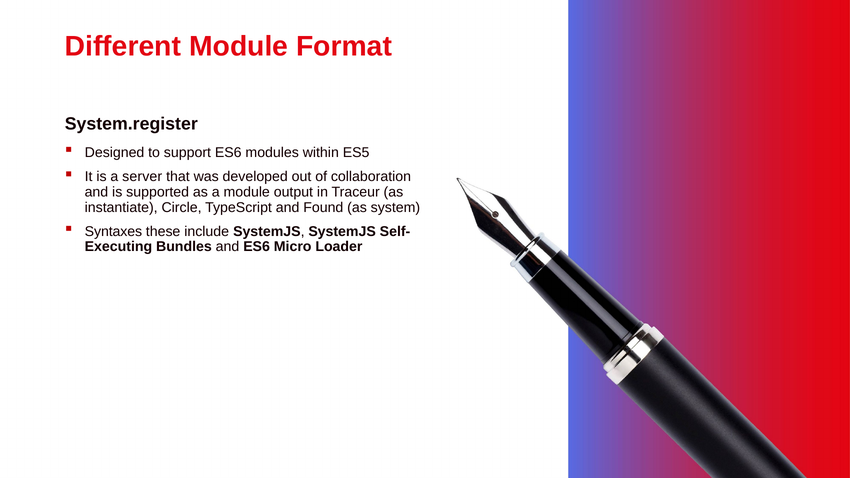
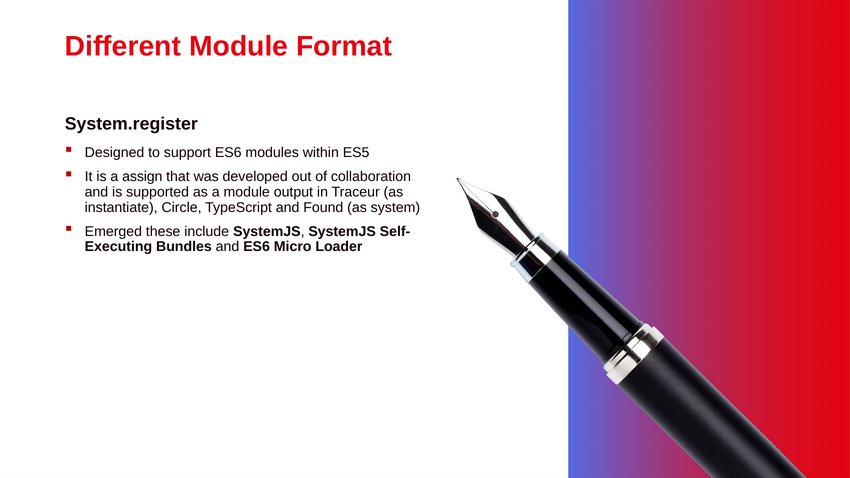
server: server -> assign
Syntaxes: Syntaxes -> Emerged
